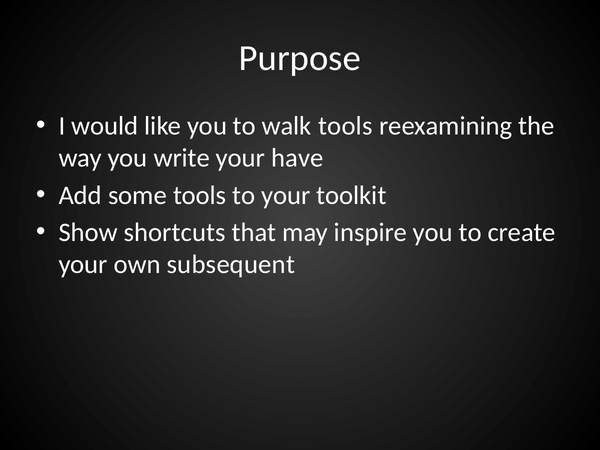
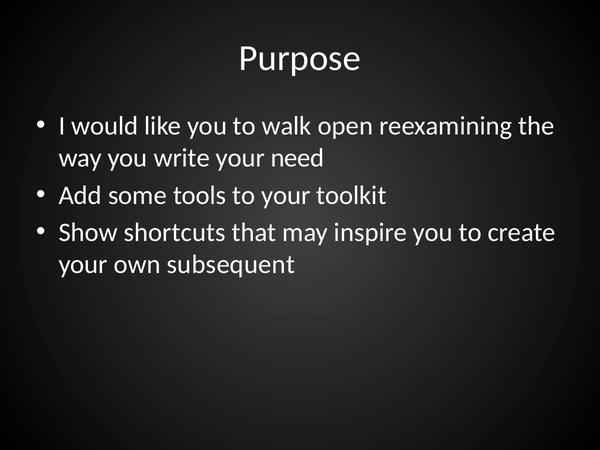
walk tools: tools -> open
have: have -> need
